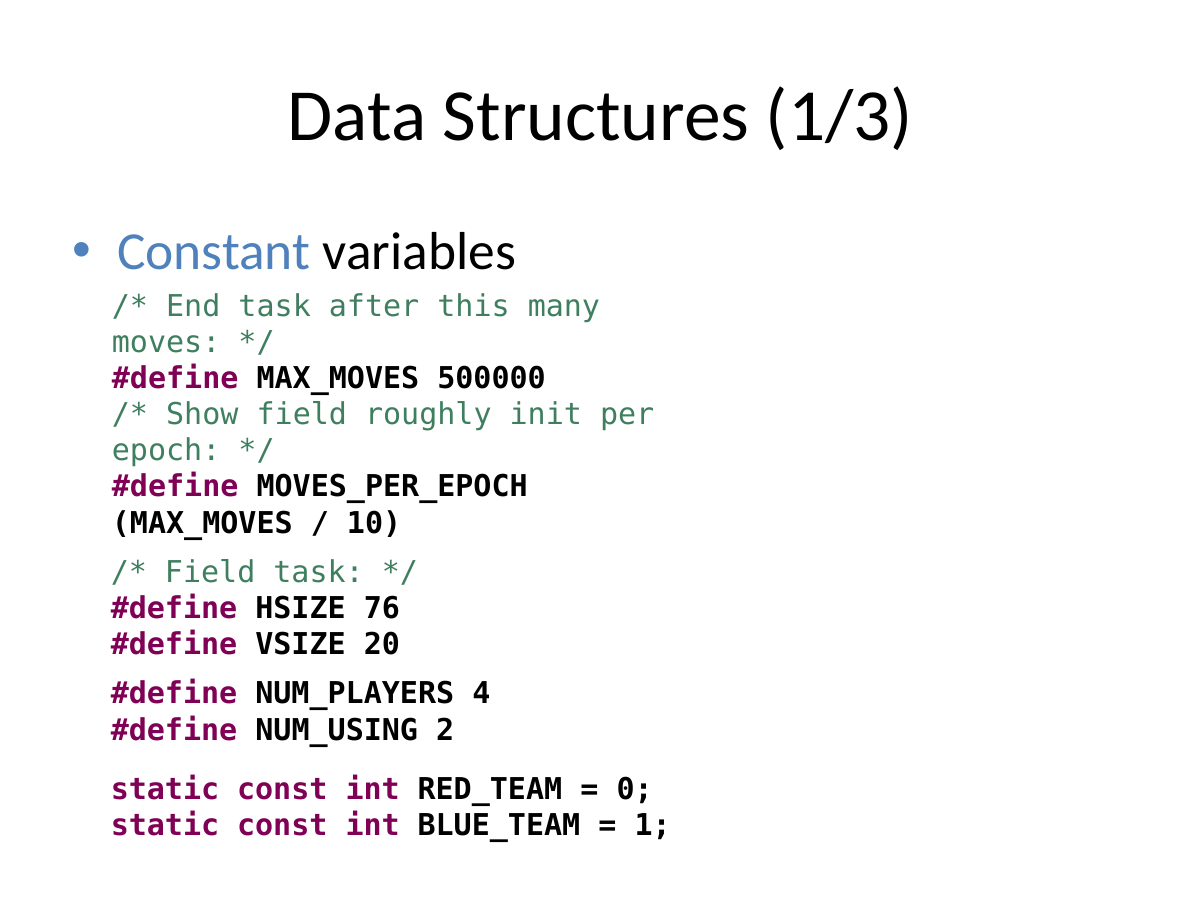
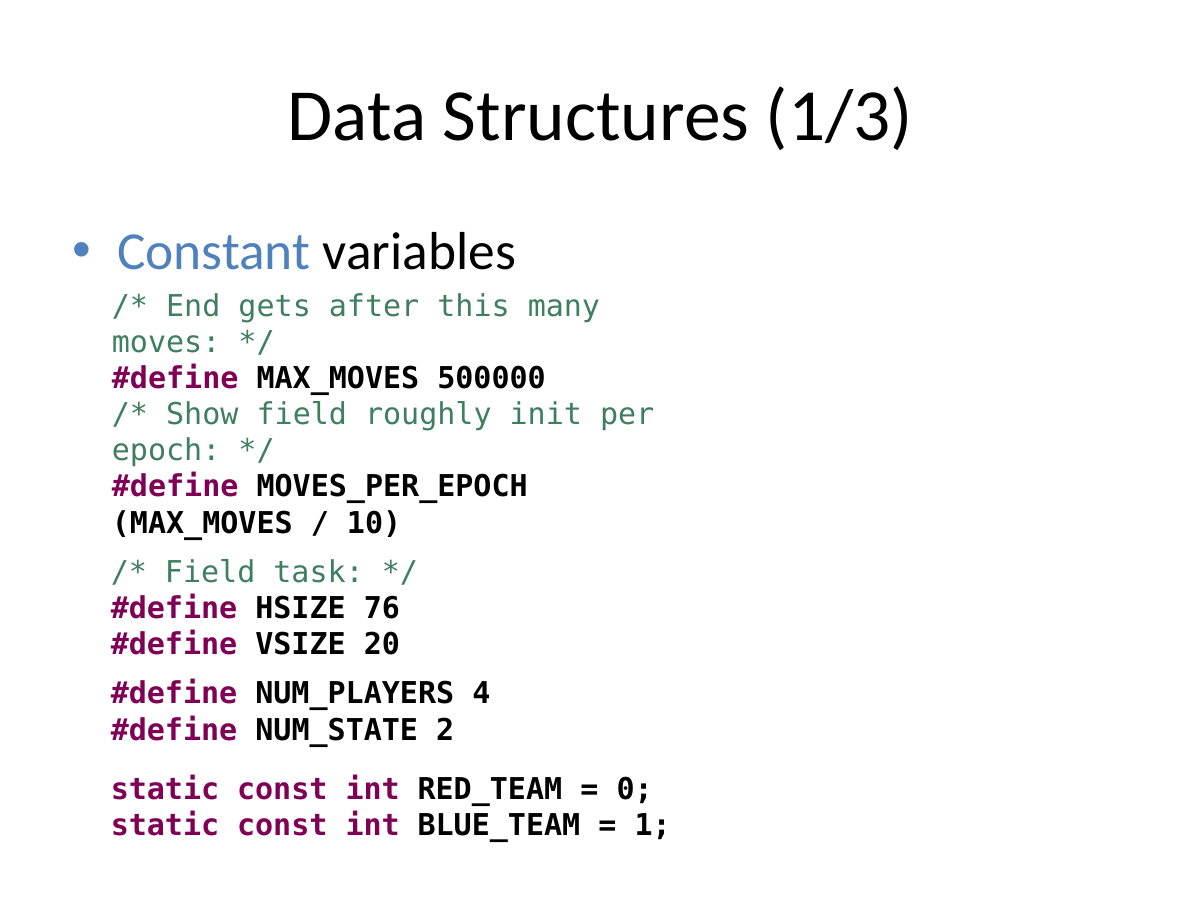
End task: task -> gets
NUM_USING: NUM_USING -> NUM_STATE
